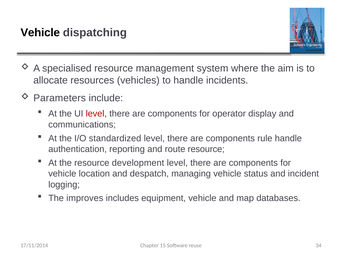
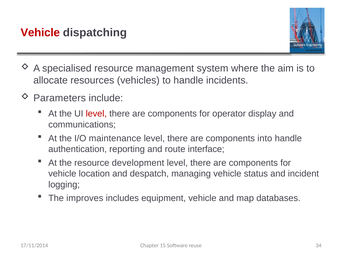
Vehicle at (40, 32) colour: black -> red
standardized: standardized -> maintenance
rule: rule -> into
route resource: resource -> interface
